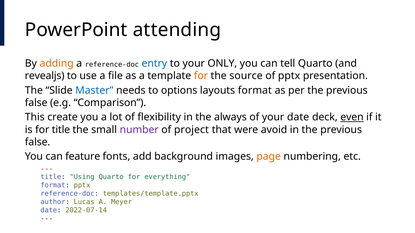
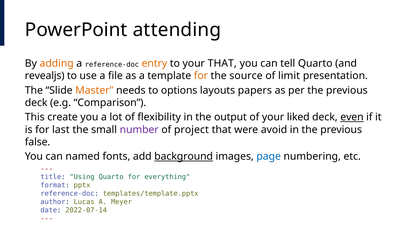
entry colour: blue -> orange
your ONLY: ONLY -> THAT
of pptx: pptx -> limit
Master colour: blue -> orange
layouts format: format -> papers
false at (36, 103): false -> deck
always: always -> output
your date: date -> liked
for title: title -> last
feature: feature -> named
background underline: none -> present
page colour: orange -> blue
